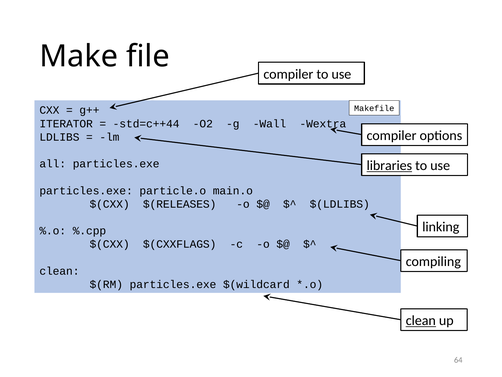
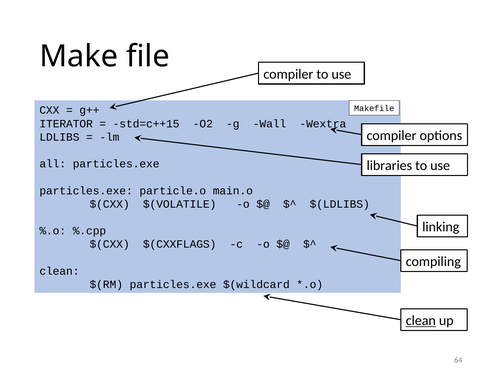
std=c++44: std=c++44 -> std=c++15
libraries underline: present -> none
$(RELEASES: $(RELEASES -> $(VOLATILE
